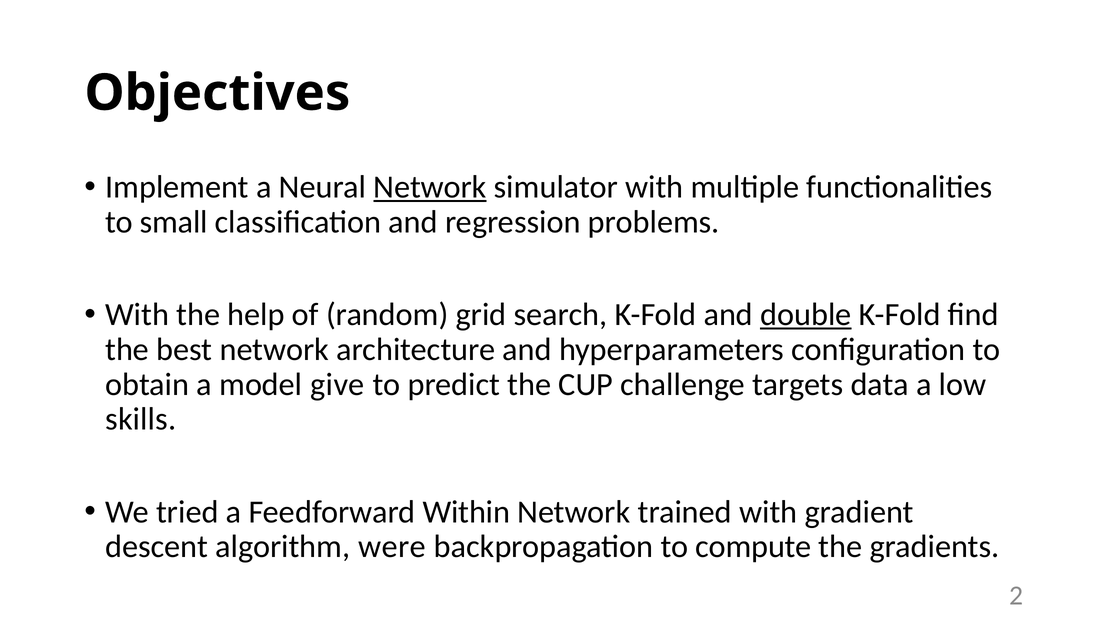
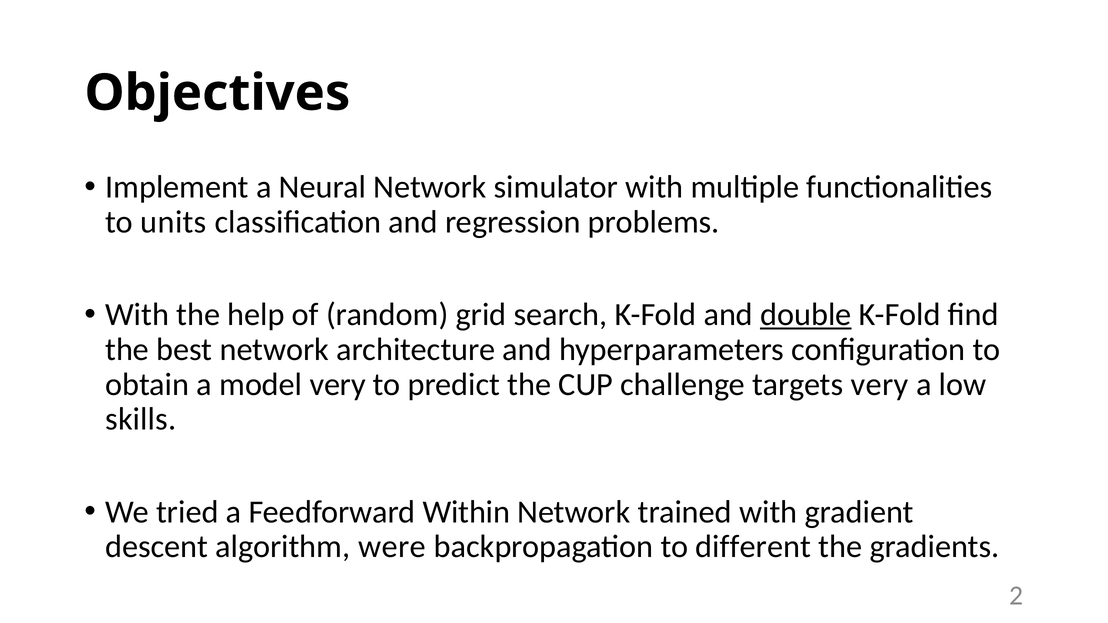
Network at (430, 187) underline: present -> none
small: small -> units
model give: give -> very
targets data: data -> very
compute: compute -> different
